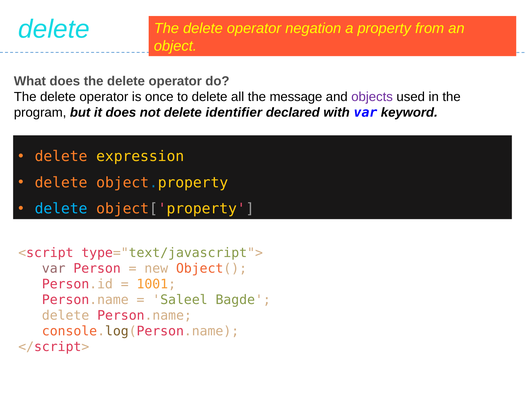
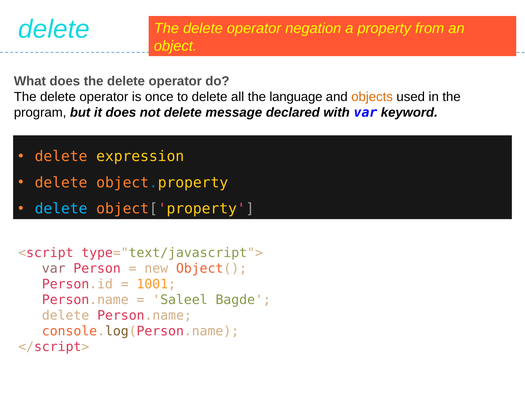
message: message -> language
objects colour: purple -> orange
identifier: identifier -> message
